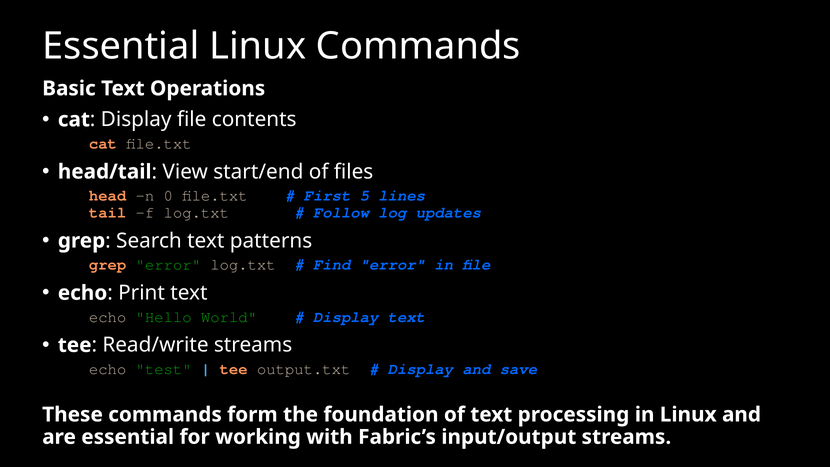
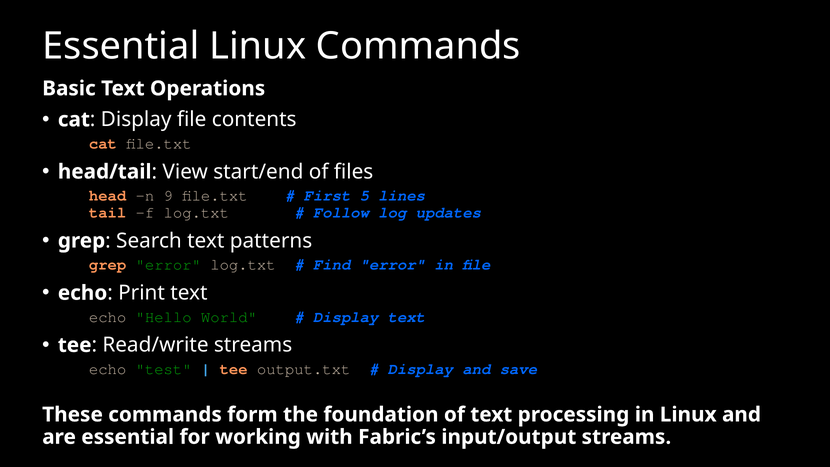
0: 0 -> 9
